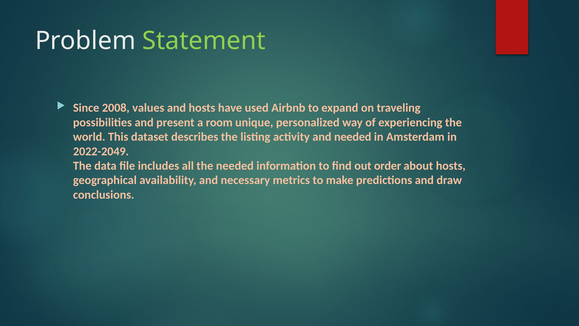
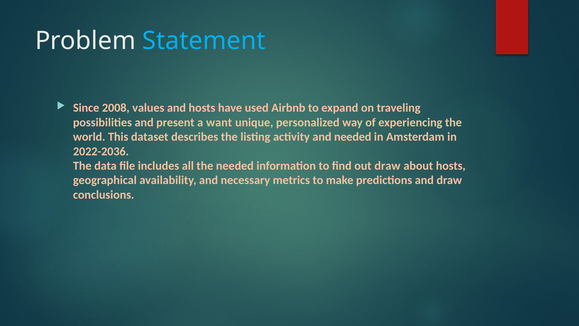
Statement colour: light green -> light blue
room: room -> want
2022-2049: 2022-2049 -> 2022-2036
out order: order -> draw
